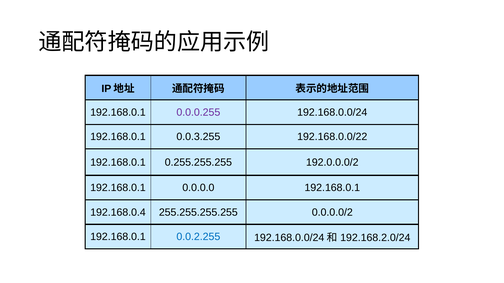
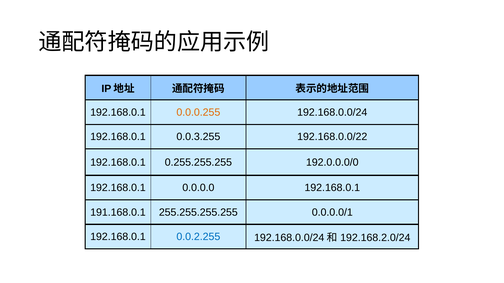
0.0.0.255 colour: purple -> orange
192.0.0.0/2: 192.0.0.0/2 -> 192.0.0.0/0
192.168.0.4: 192.168.0.4 -> 191.168.0.1
0.0.0.0/2: 0.0.0.0/2 -> 0.0.0.0/1
